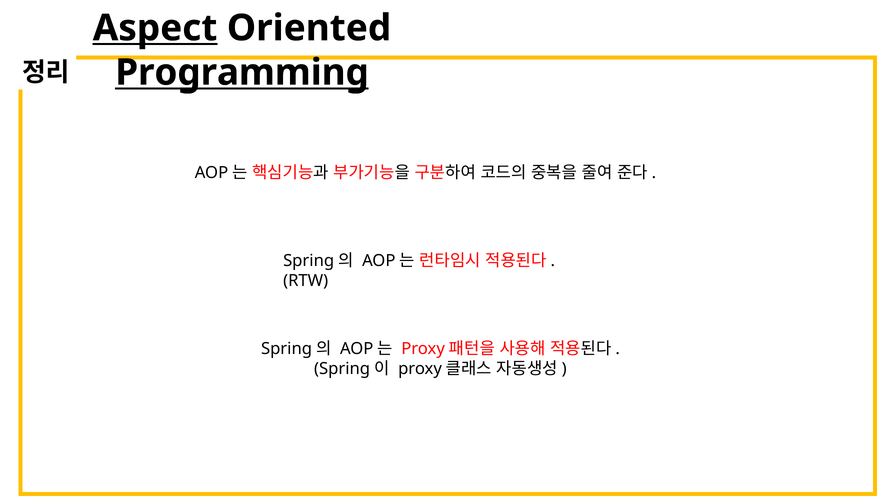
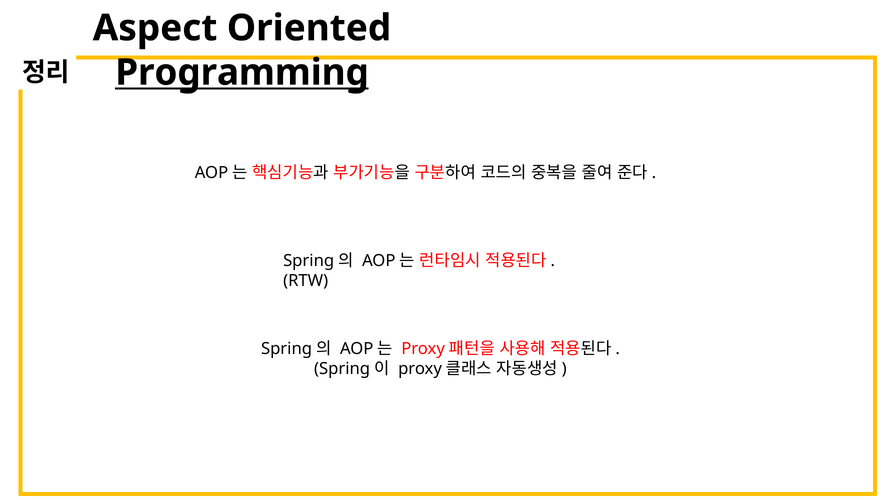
Aspect underline: present -> none
